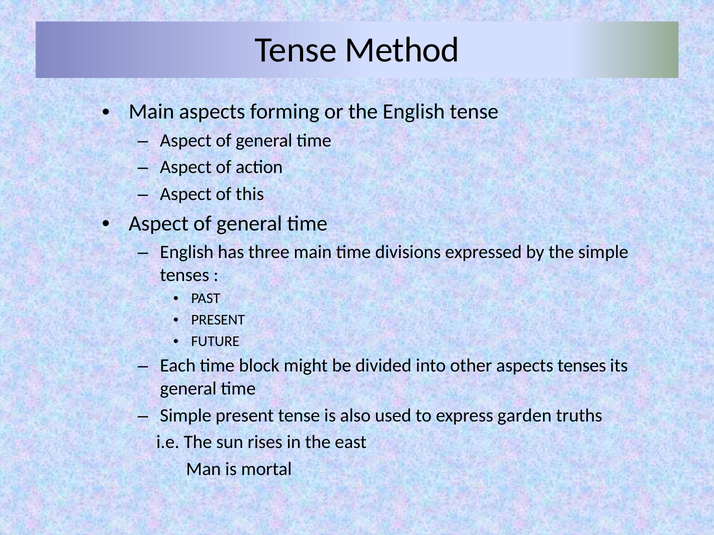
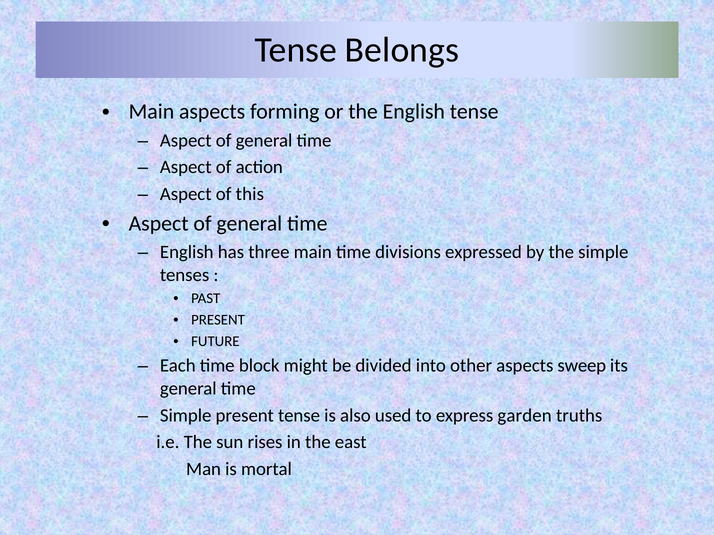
Method: Method -> Belongs
aspects tenses: tenses -> sweep
